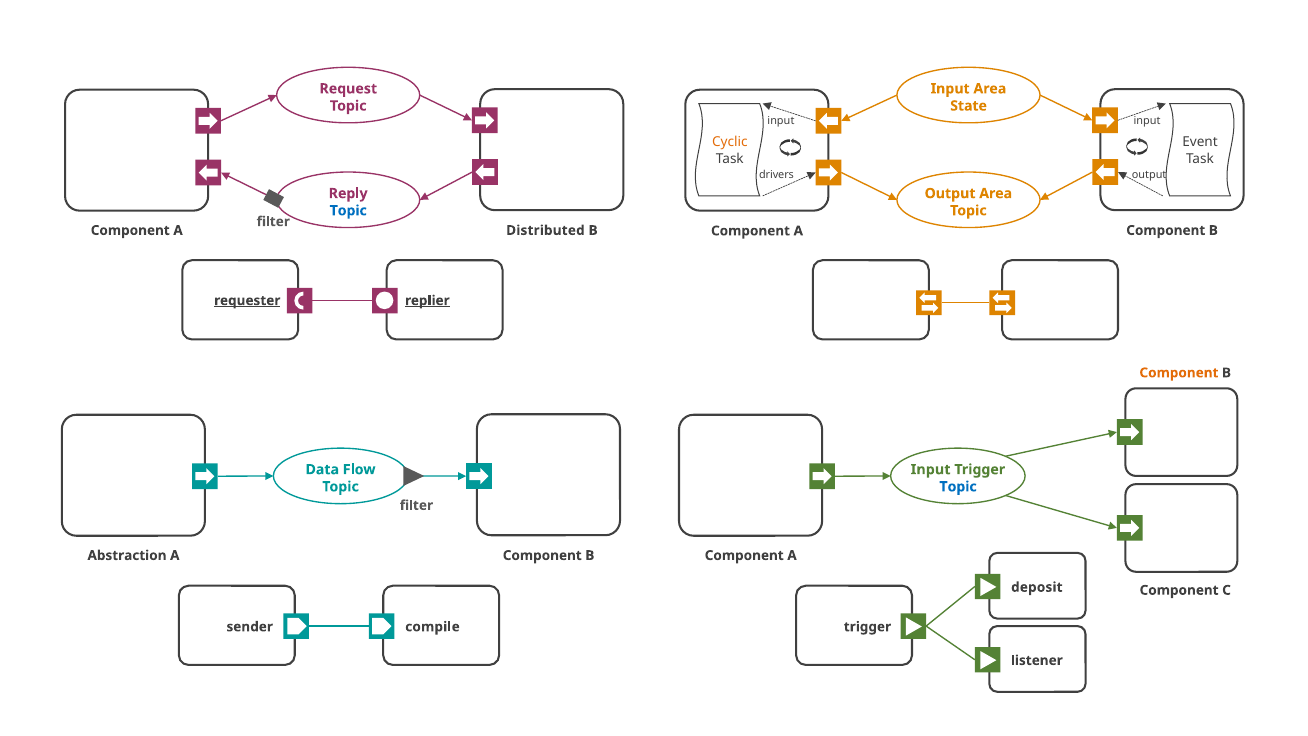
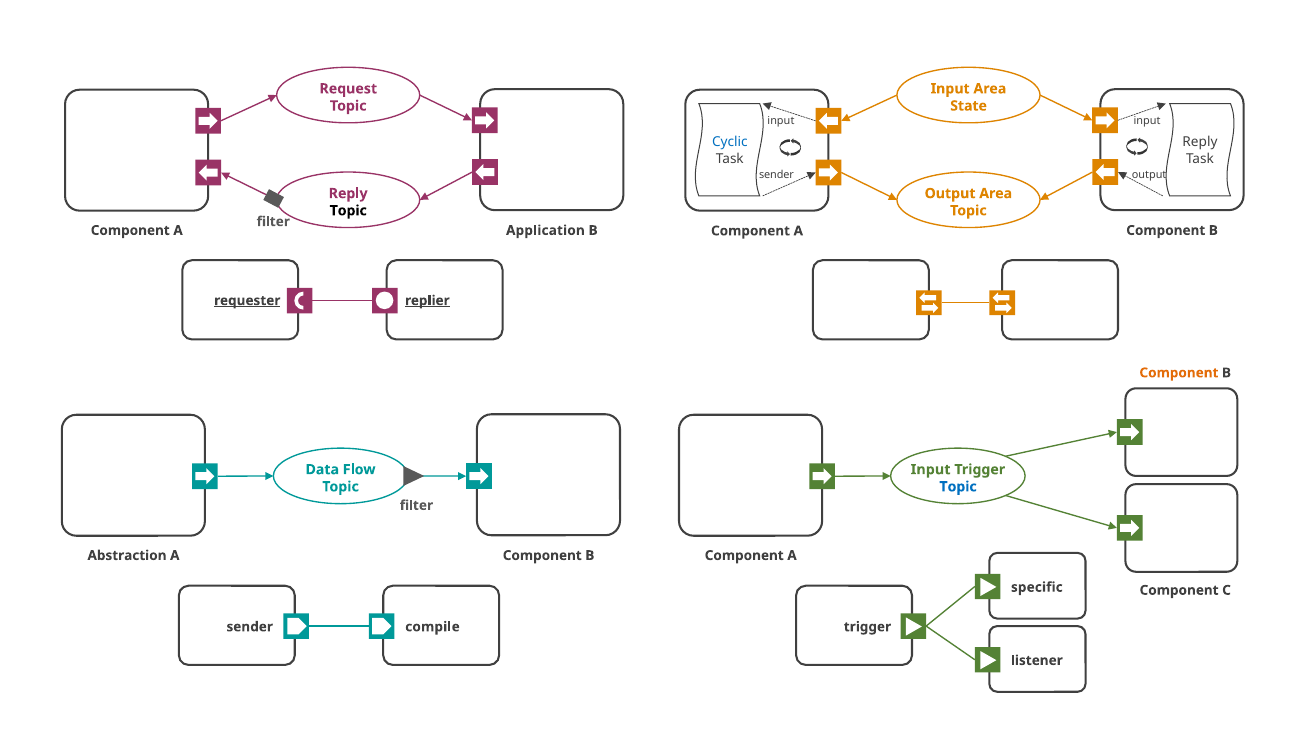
Cyclic colour: orange -> blue
Event at (1200, 142): Event -> Reply
drivers at (776, 175): drivers -> sender
Topic at (348, 211) colour: blue -> black
Distributed: Distributed -> Application
deposit: deposit -> specific
